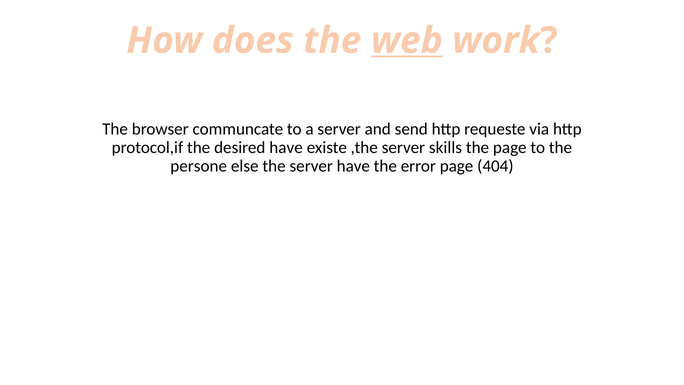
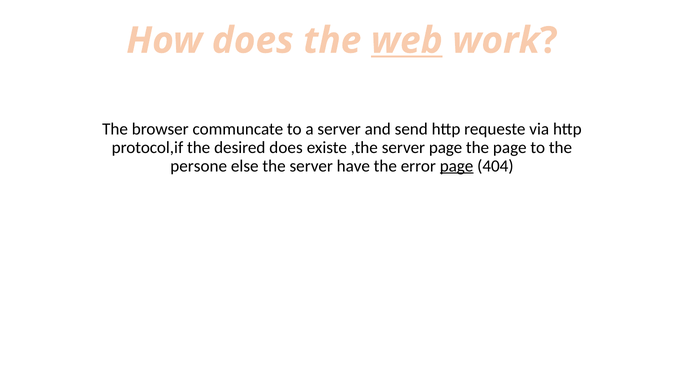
desired have: have -> does
server skills: skills -> page
page at (457, 166) underline: none -> present
